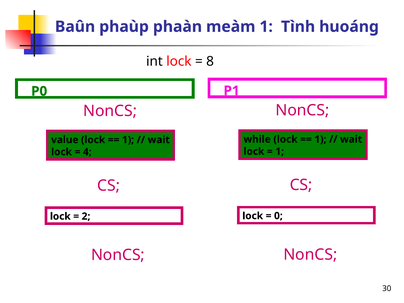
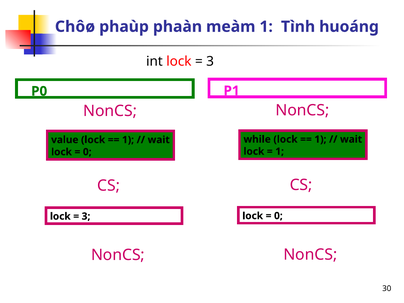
Baûn: Baûn -> Chôø
8 at (210, 61): 8 -> 3
4 at (87, 152): 4 -> 0
2 at (86, 216): 2 -> 3
